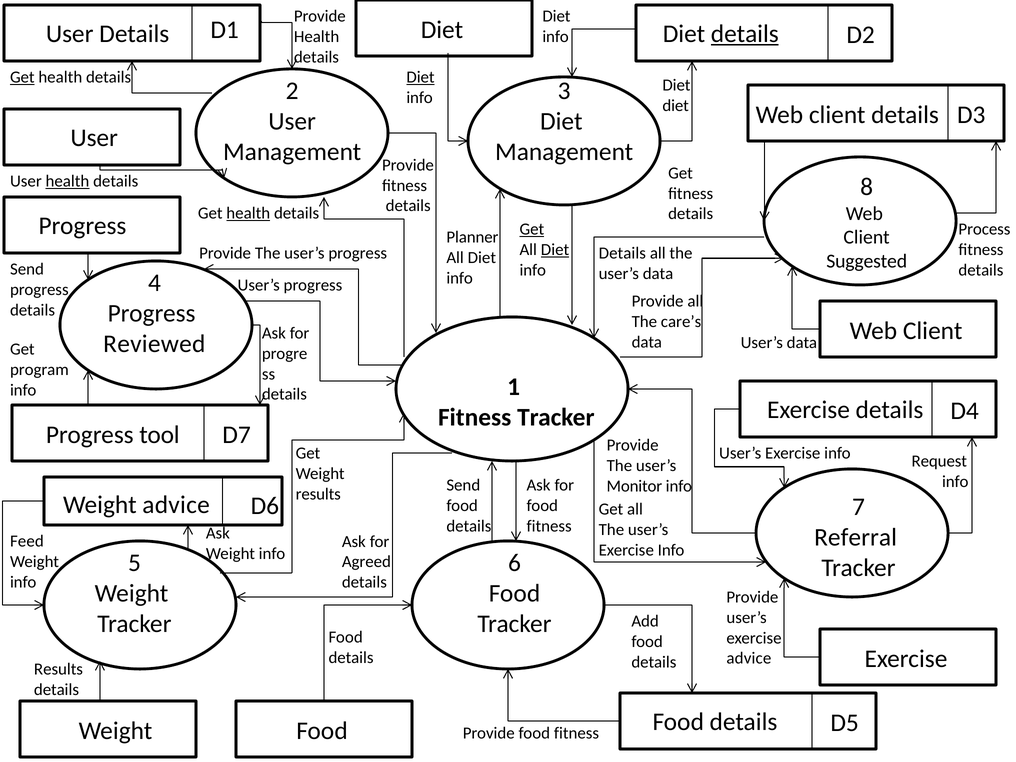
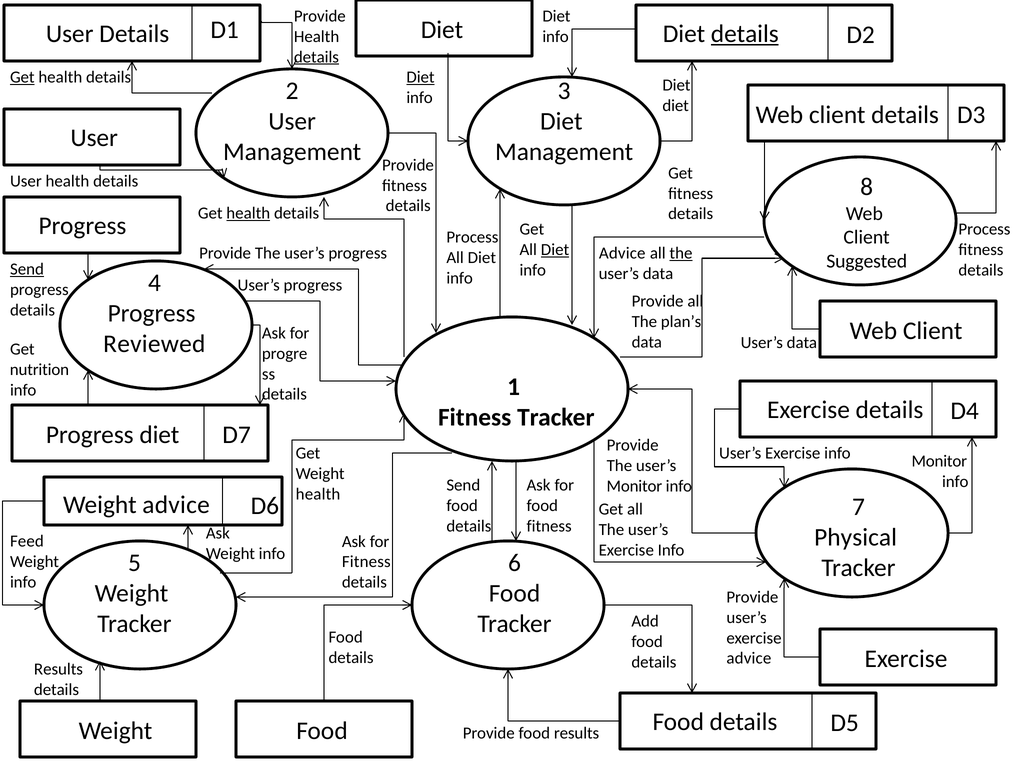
details at (316, 57) underline: none -> present
health at (67, 181) underline: present -> none
Get at (532, 229) underline: present -> none
Planner at (472, 237): Planner -> Process
Details at (622, 253): Details -> Advice
the at (681, 253) underline: none -> present
Send at (27, 269) underline: none -> present
care’s: care’s -> plan’s
program: program -> nutrition
Progress tool: tool -> diet
Request at (939, 461): Request -> Monitor
results at (318, 494): results -> health
Referral: Referral -> Physical
Agreed at (366, 562): Agreed -> Fitness
Provide food fitness: fitness -> results
